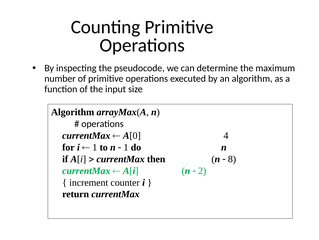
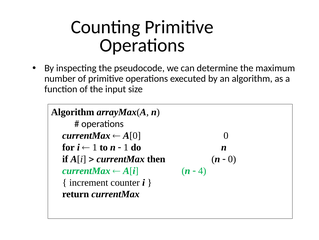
A[0 4: 4 -> 0
8 at (232, 159): 8 -> 0
2: 2 -> 4
